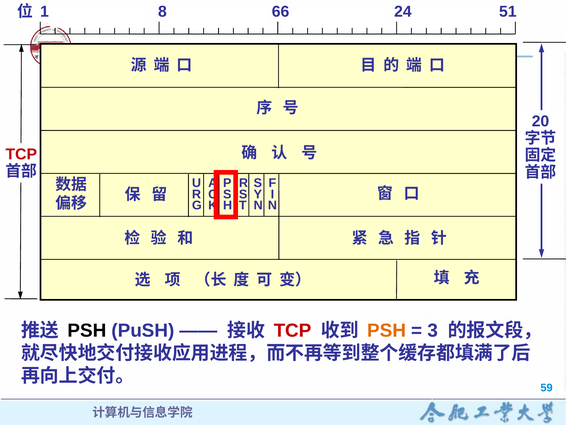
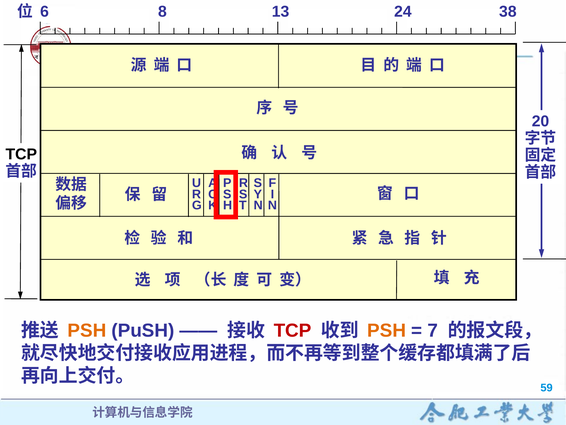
1: 1 -> 6
66: 66 -> 13
51: 51 -> 38
TCP at (21, 154) colour: red -> black
PSH at (87, 330) colour: black -> orange
3: 3 -> 7
